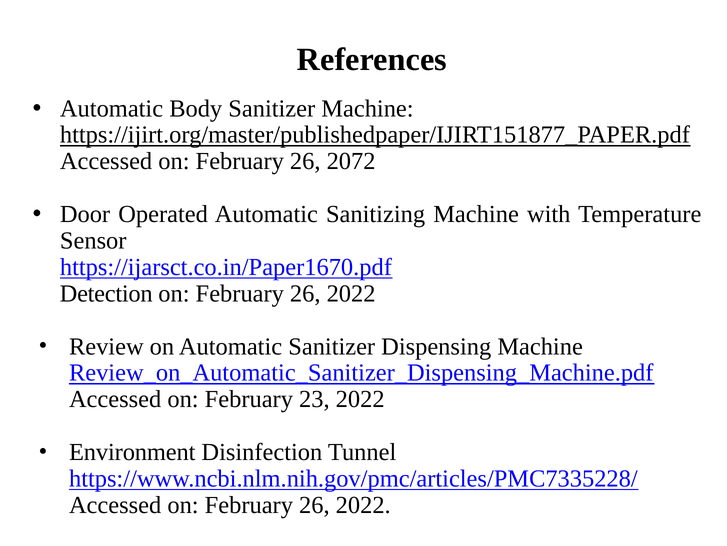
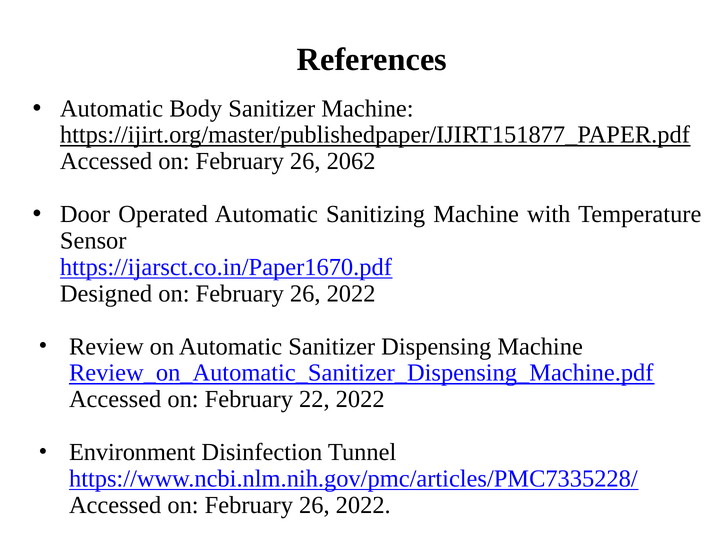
2072: 2072 -> 2062
Detection: Detection -> Designed
23: 23 -> 22
